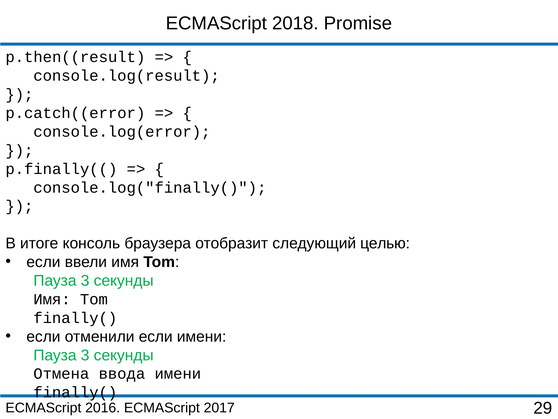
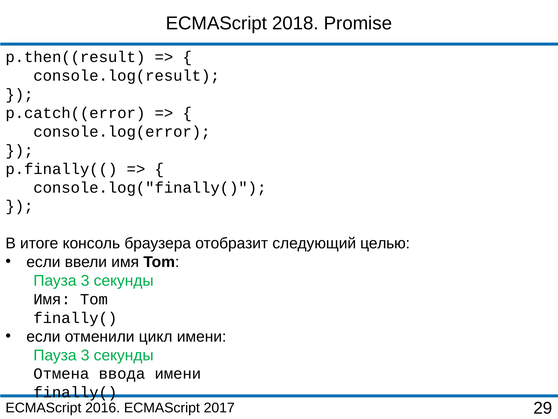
отменили если: если -> цикл
